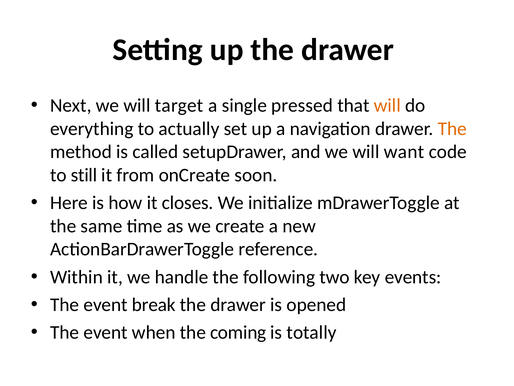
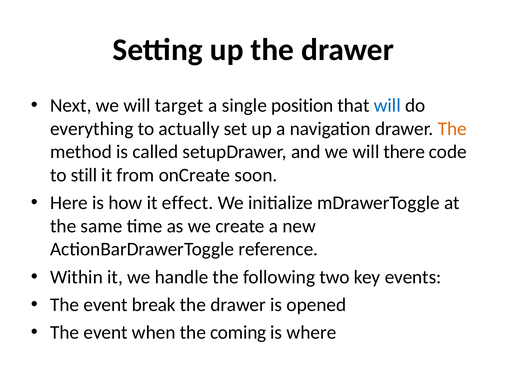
pressed: pressed -> position
will at (387, 105) colour: orange -> blue
want: want -> there
closes: closes -> effect
totally: totally -> where
